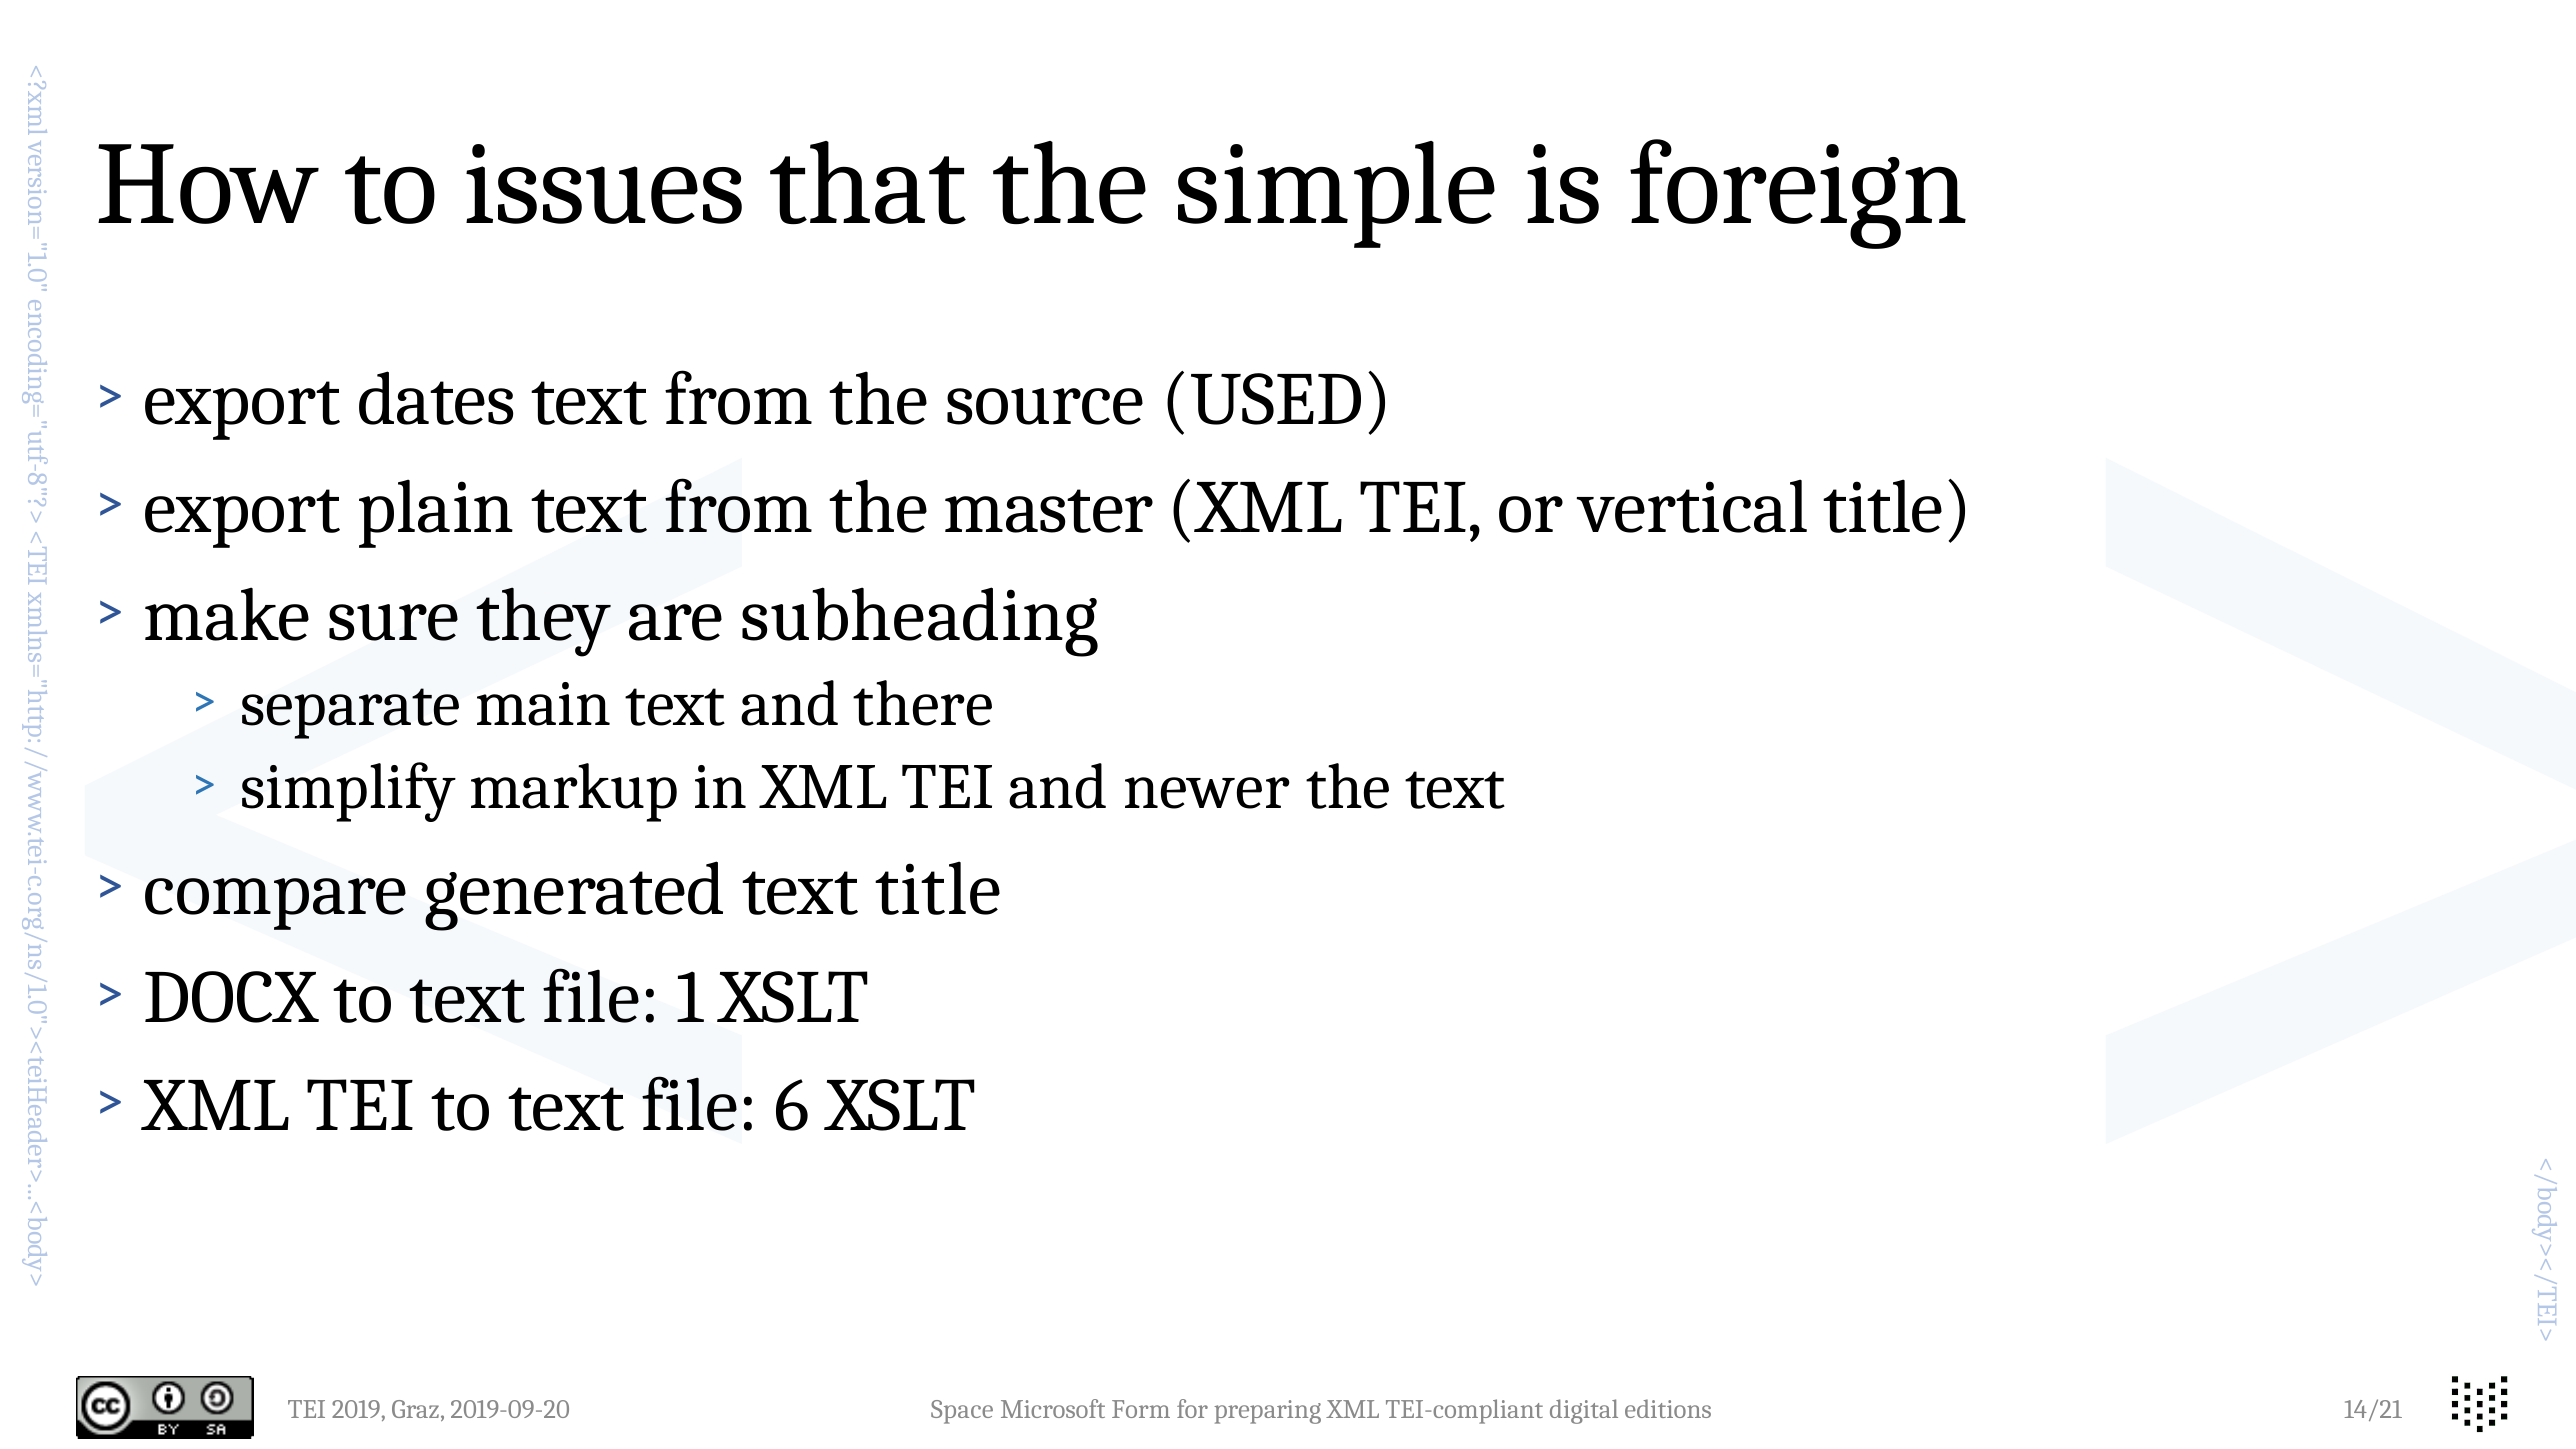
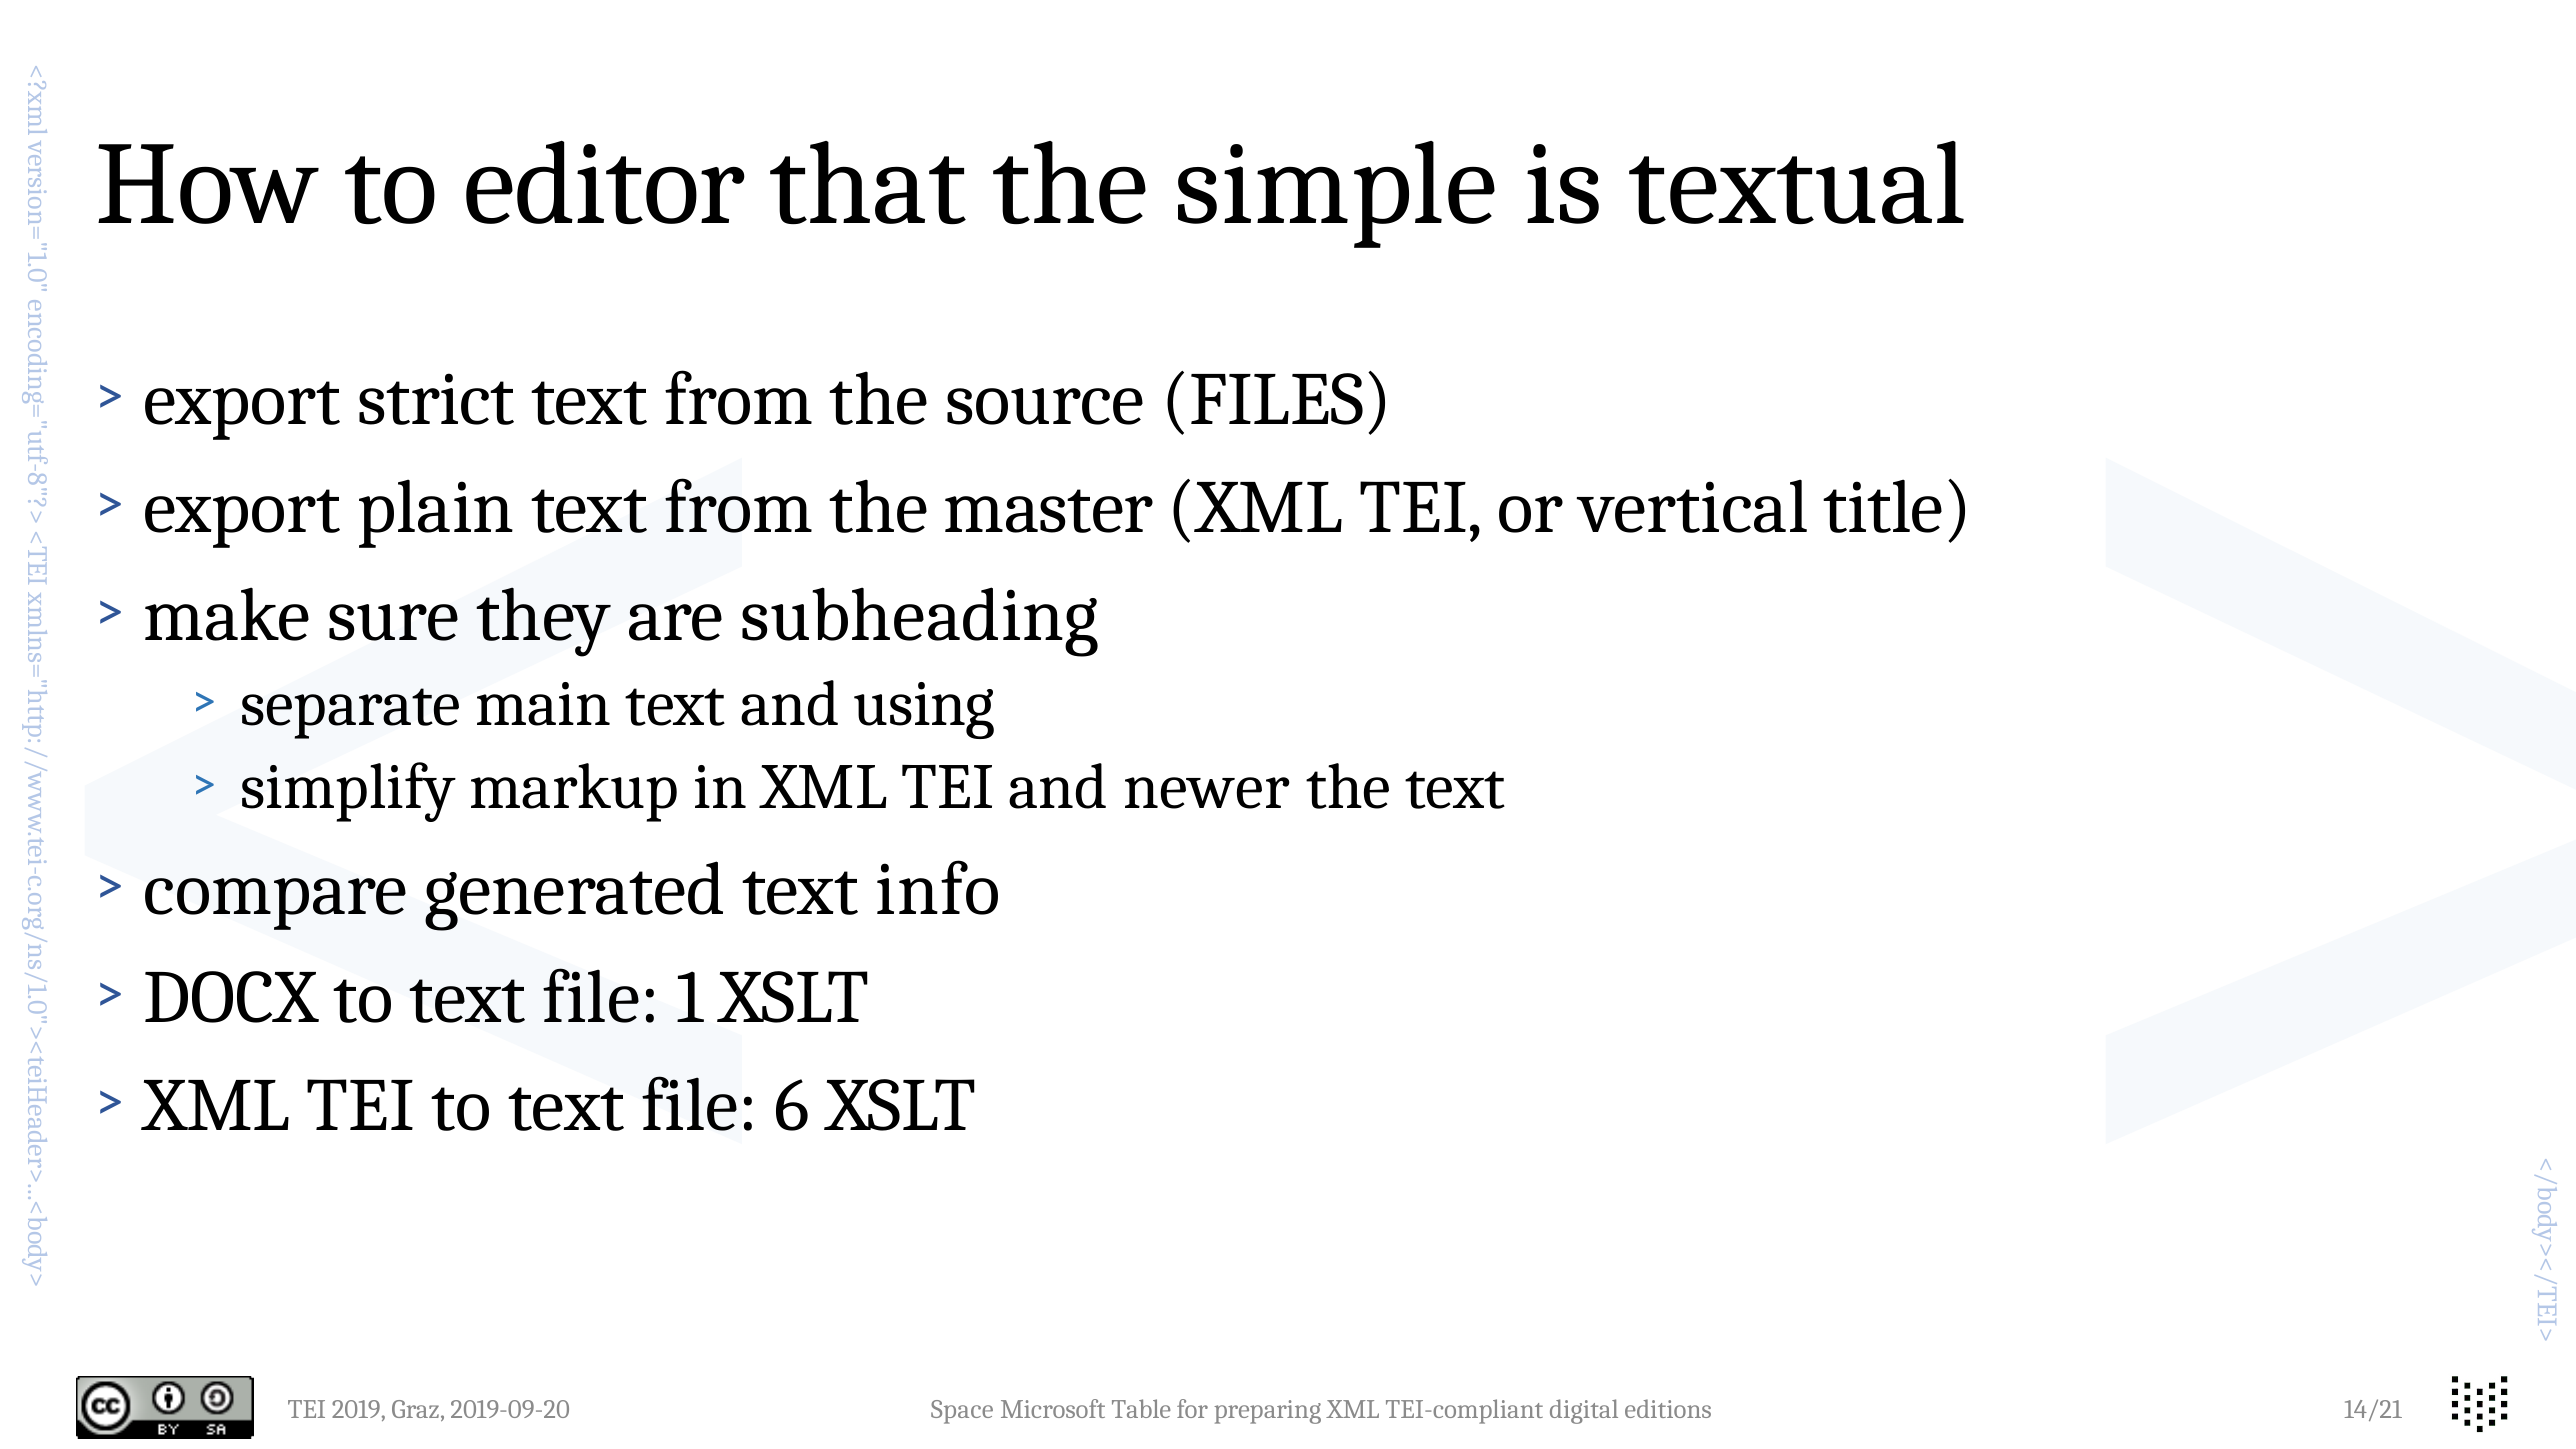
issues: issues -> editor
foreign: foreign -> textual
dates: dates -> strict
USED: USED -> FILES
there: there -> using
title at (938, 890): title -> info
Form: Form -> Table
